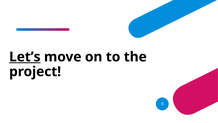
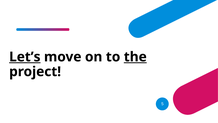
the underline: none -> present
